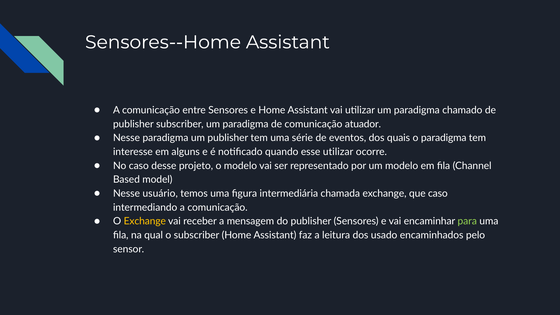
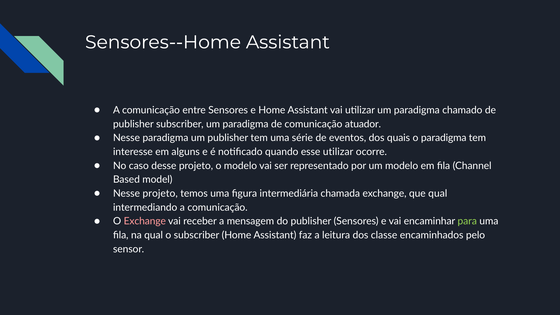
Nesse usuário: usuário -> projeto
que caso: caso -> qual
Exchange at (145, 221) colour: yellow -> pink
usado: usado -> classe
